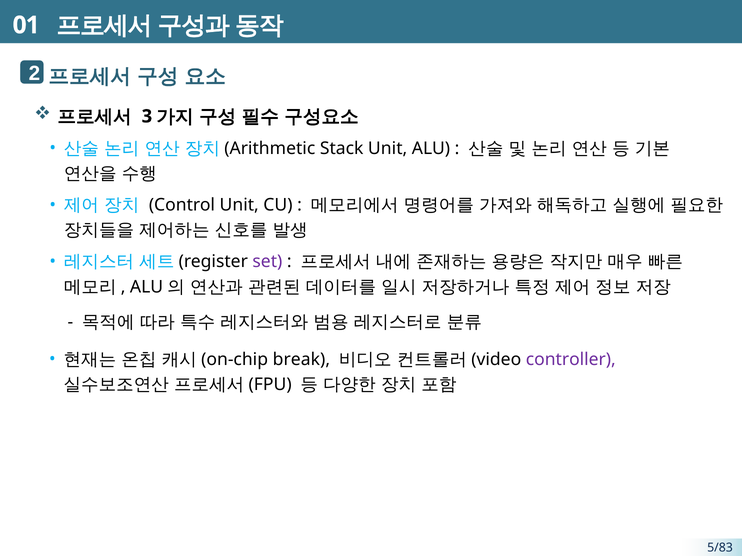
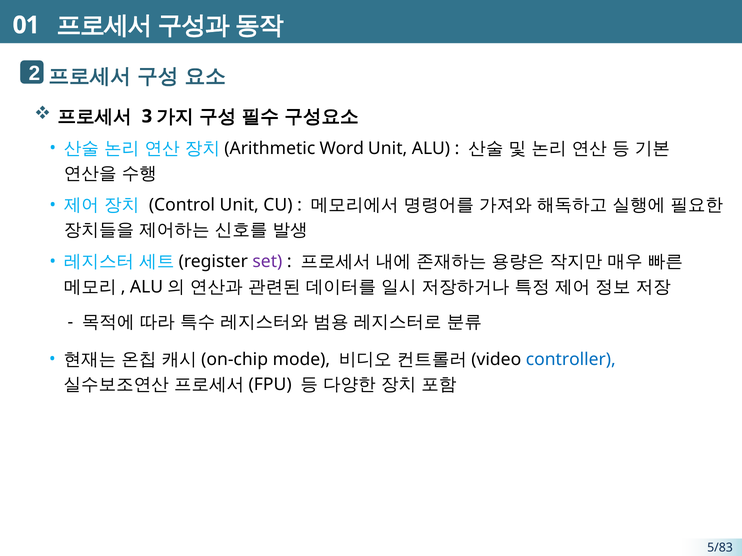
Stack: Stack -> Word
break: break -> mode
controller colour: purple -> blue
